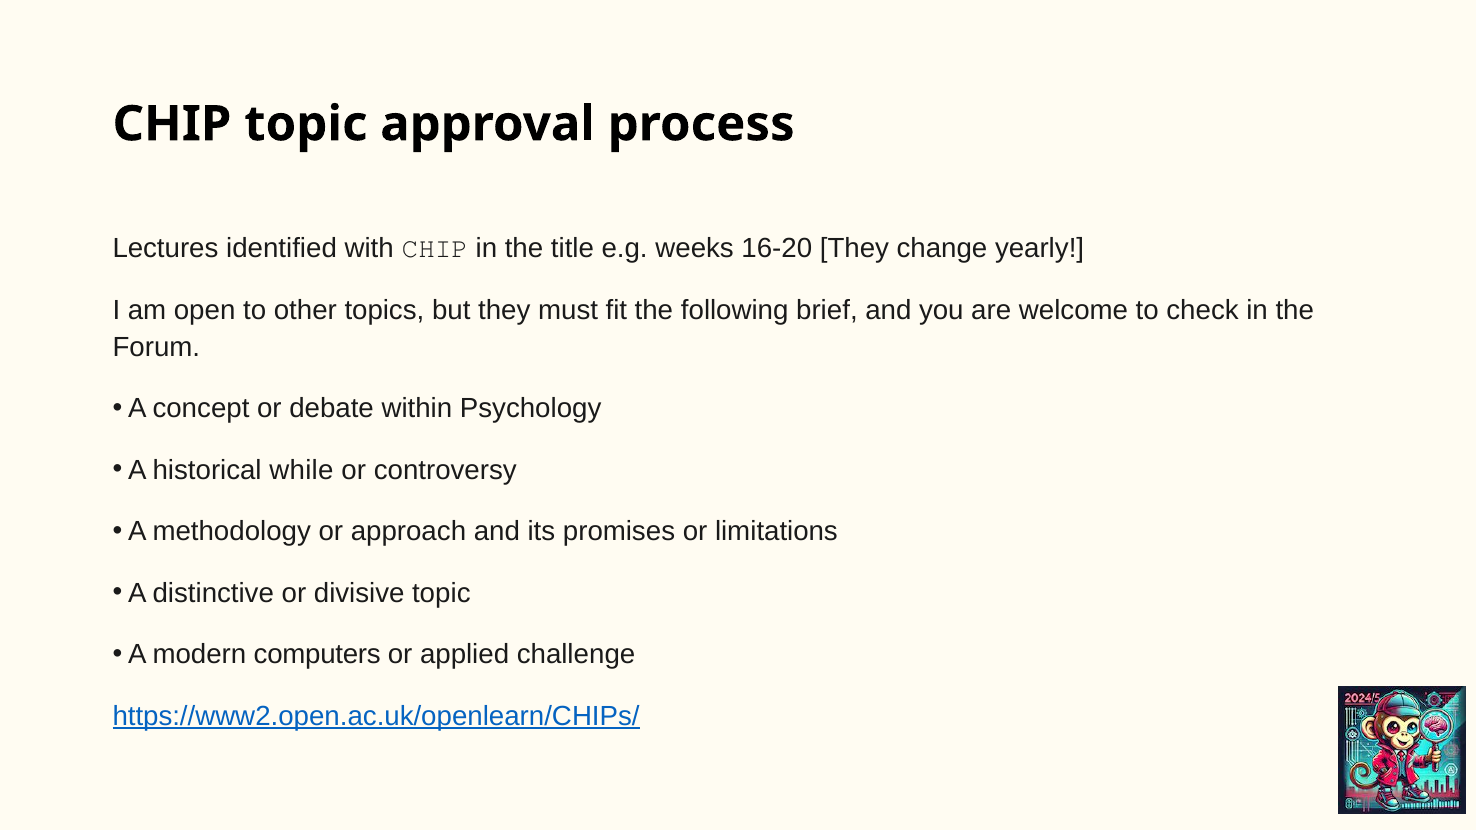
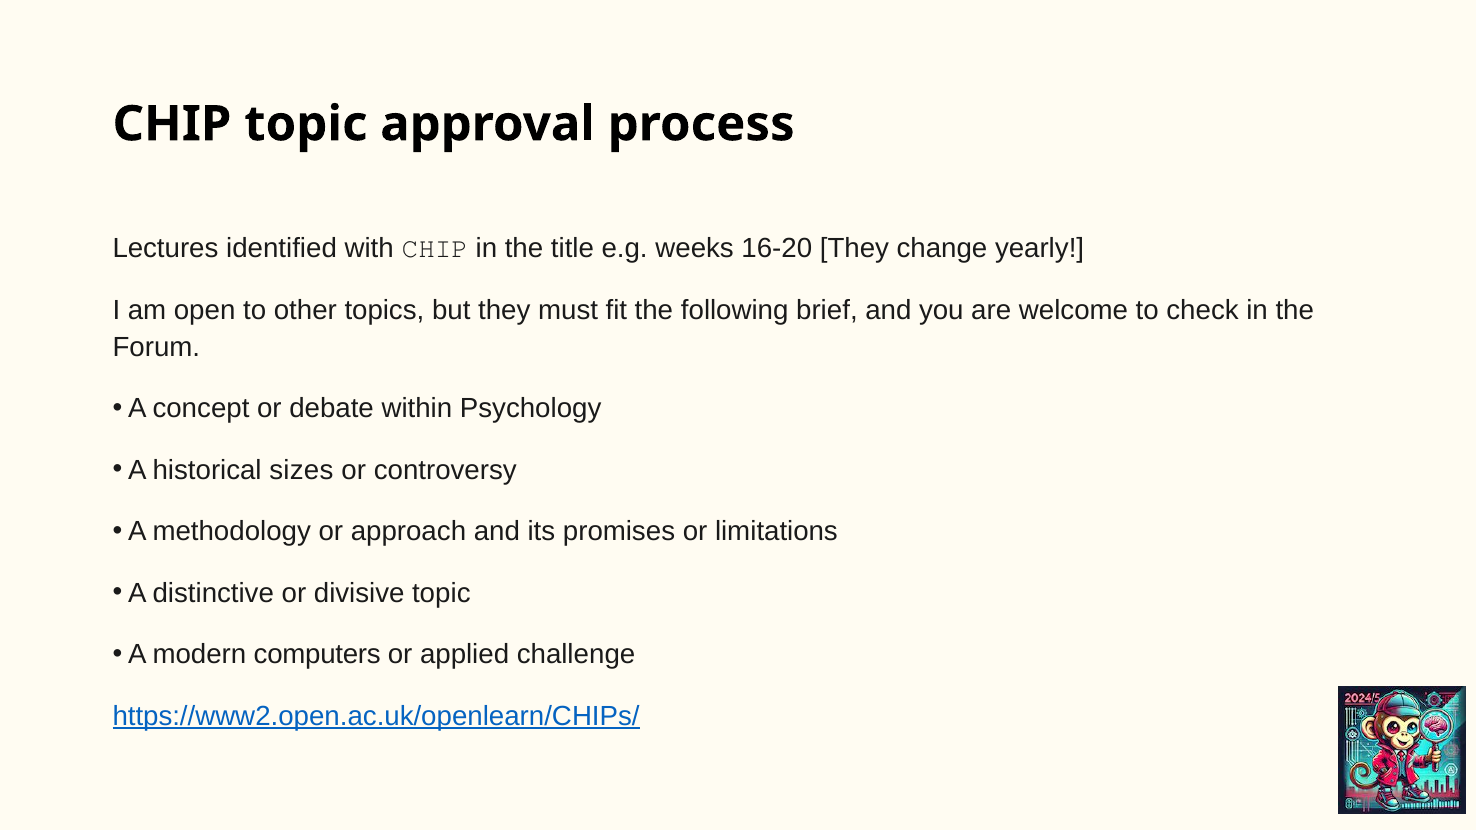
while: while -> sizes
